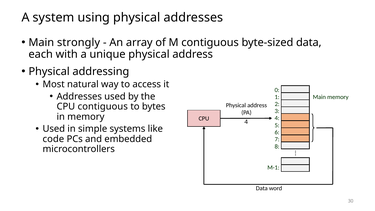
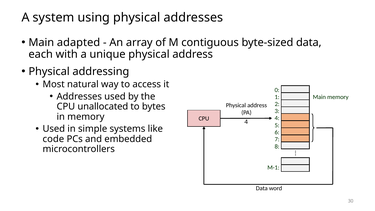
strongly: strongly -> adapted
CPU contiguous: contiguous -> unallocated
